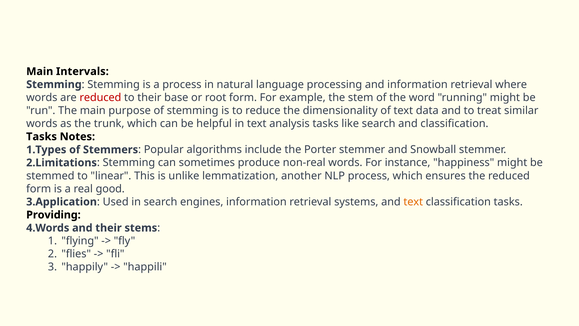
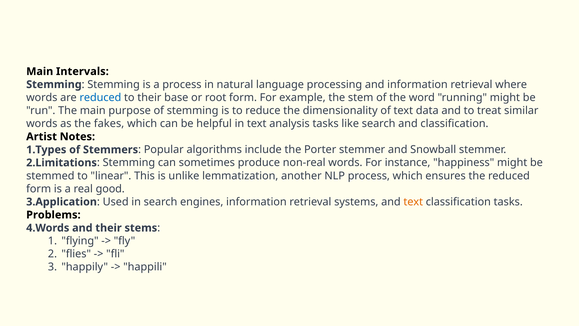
reduced at (100, 97) colour: red -> blue
trunk: trunk -> fakes
Tasks at (42, 137): Tasks -> Artist
Providing: Providing -> Problems
